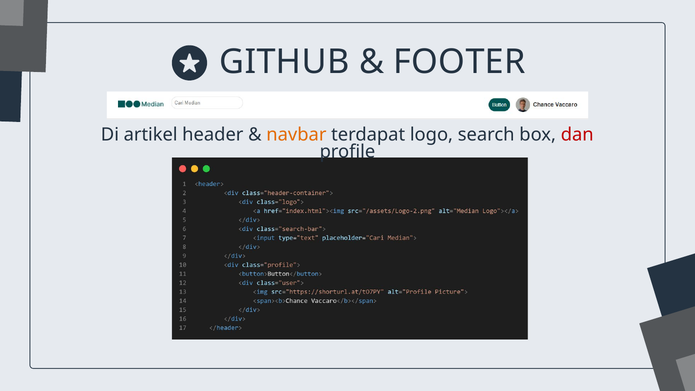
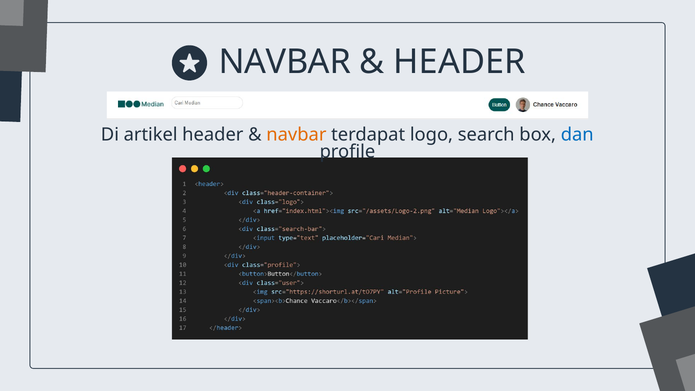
GITHUB at (284, 62): GITHUB -> NAVBAR
FOOTER at (459, 62): FOOTER -> HEADER
dan colour: red -> blue
